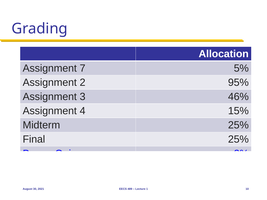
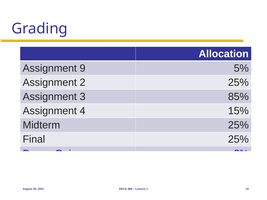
7: 7 -> 9
2 95%: 95% -> 25%
46%: 46% -> 85%
